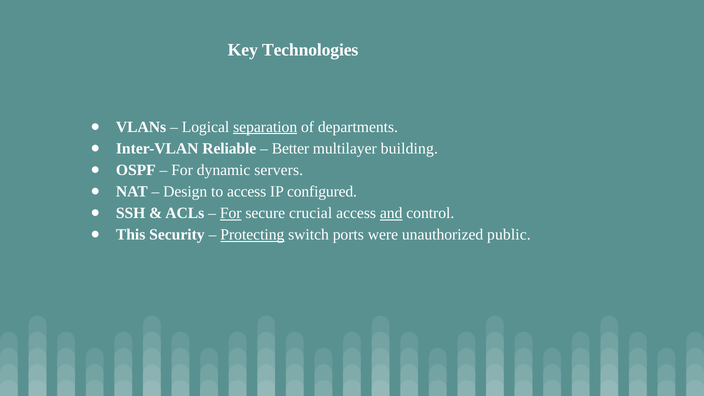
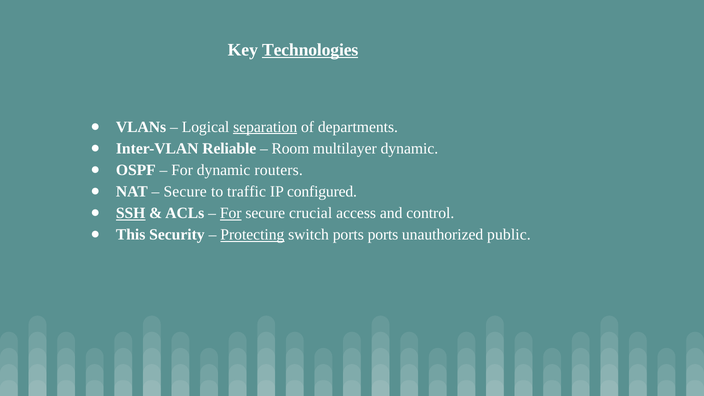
Technologies underline: none -> present
Better: Better -> Room
multilayer building: building -> dynamic
servers: servers -> routers
Design at (185, 192): Design -> Secure
to access: access -> traffic
SSH underline: none -> present
and underline: present -> none
ports were: were -> ports
